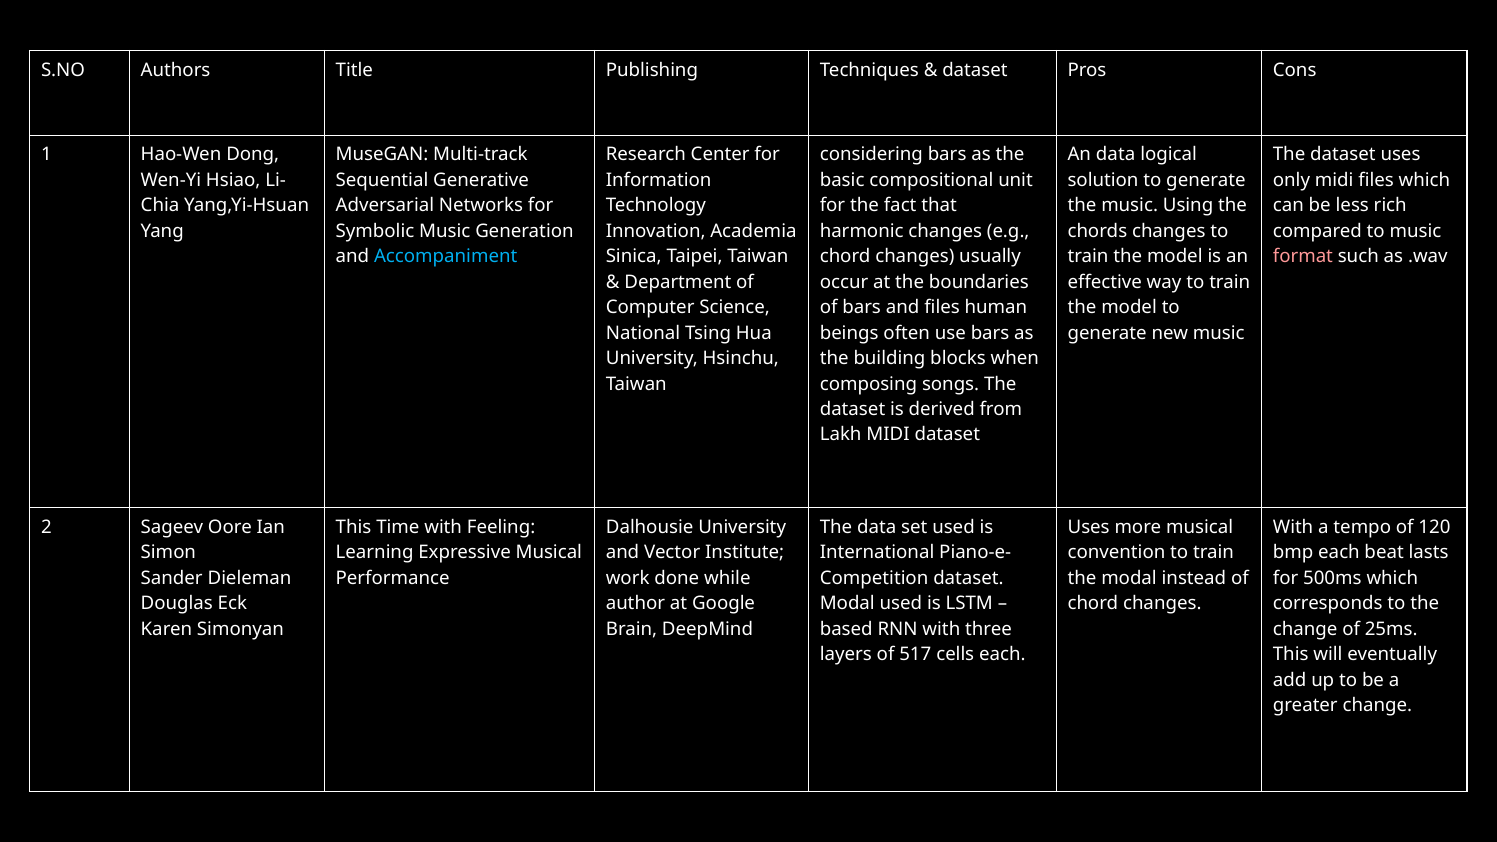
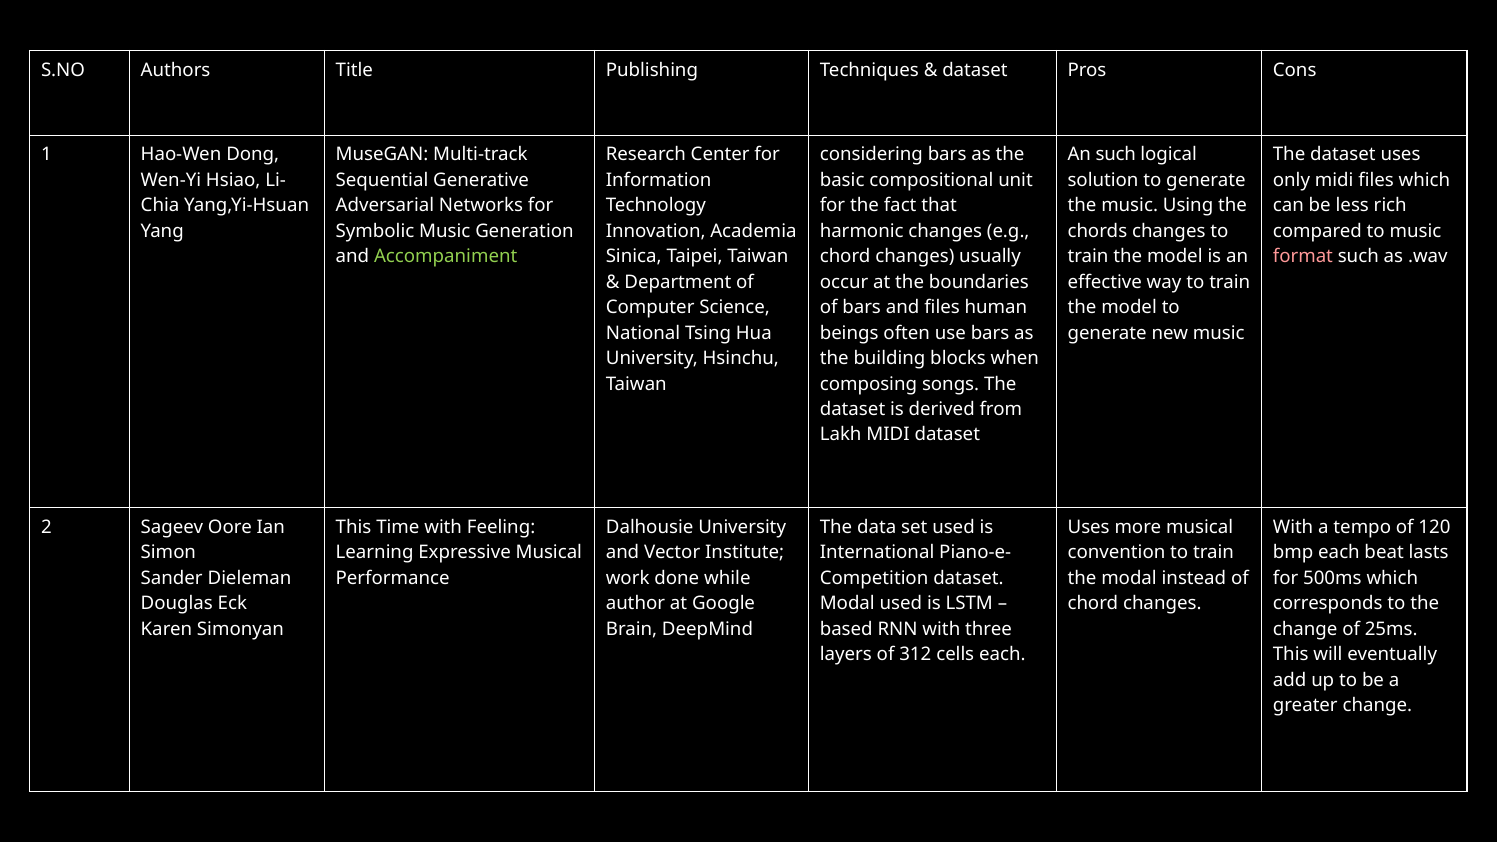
An data: data -> such
Accompaniment colour: light blue -> light green
517: 517 -> 312
